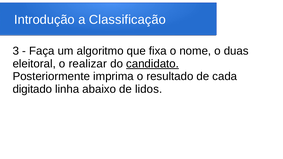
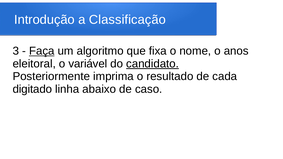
Faça underline: none -> present
duas: duas -> anos
realizar: realizar -> variável
lidos: lidos -> caso
